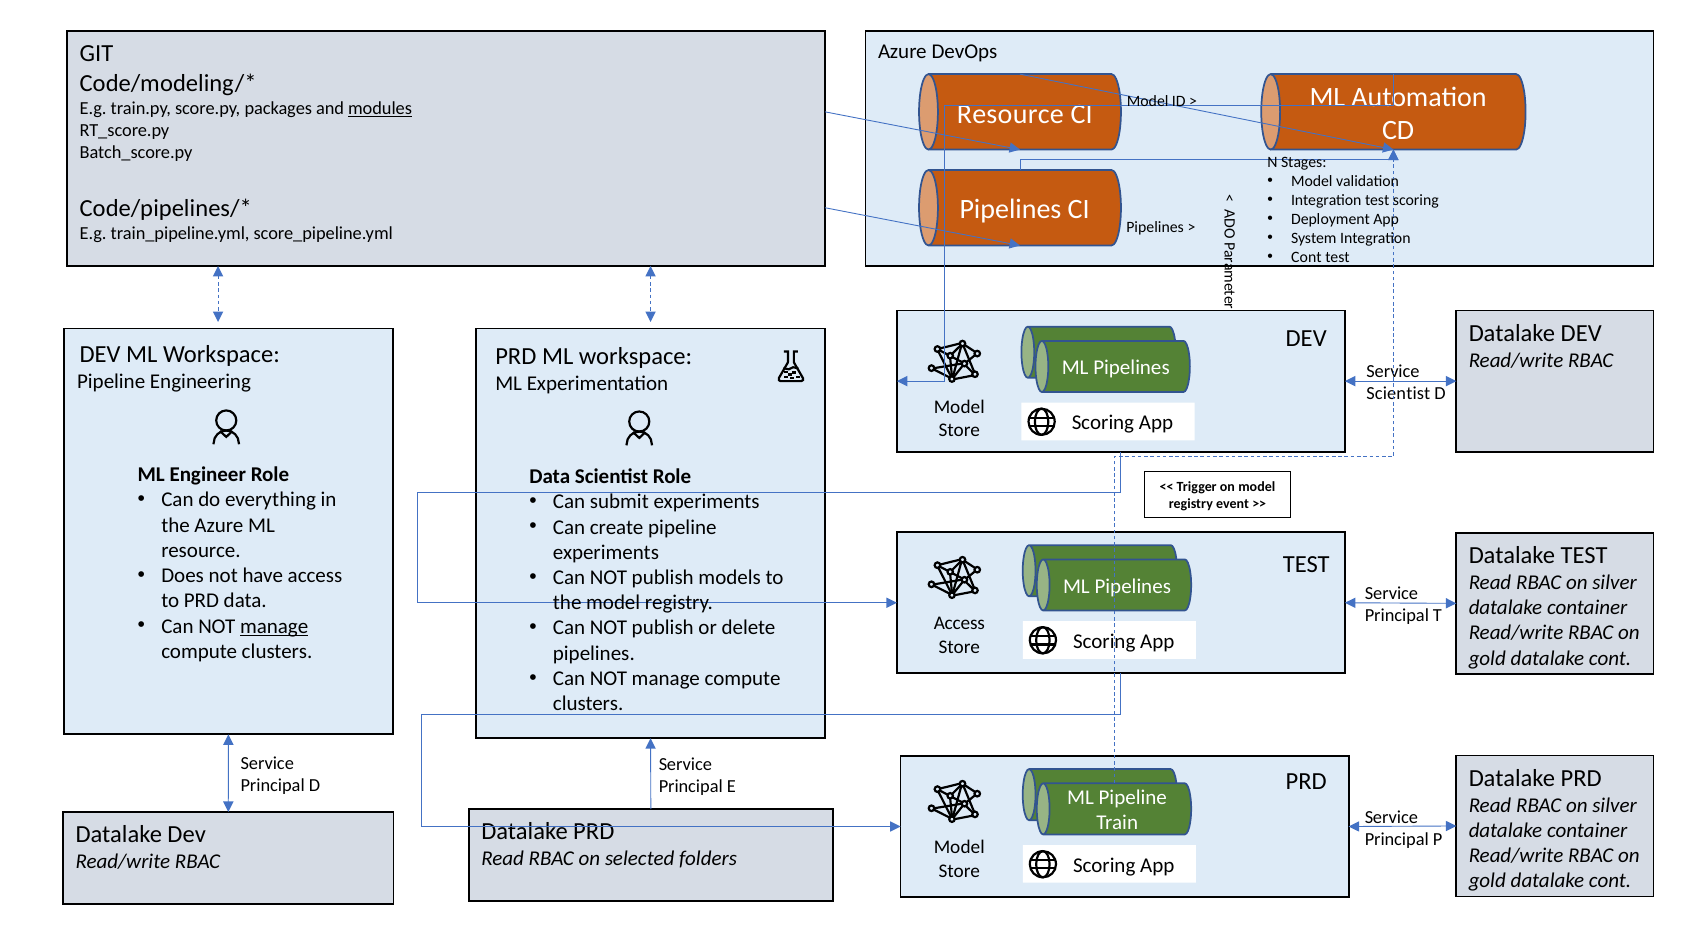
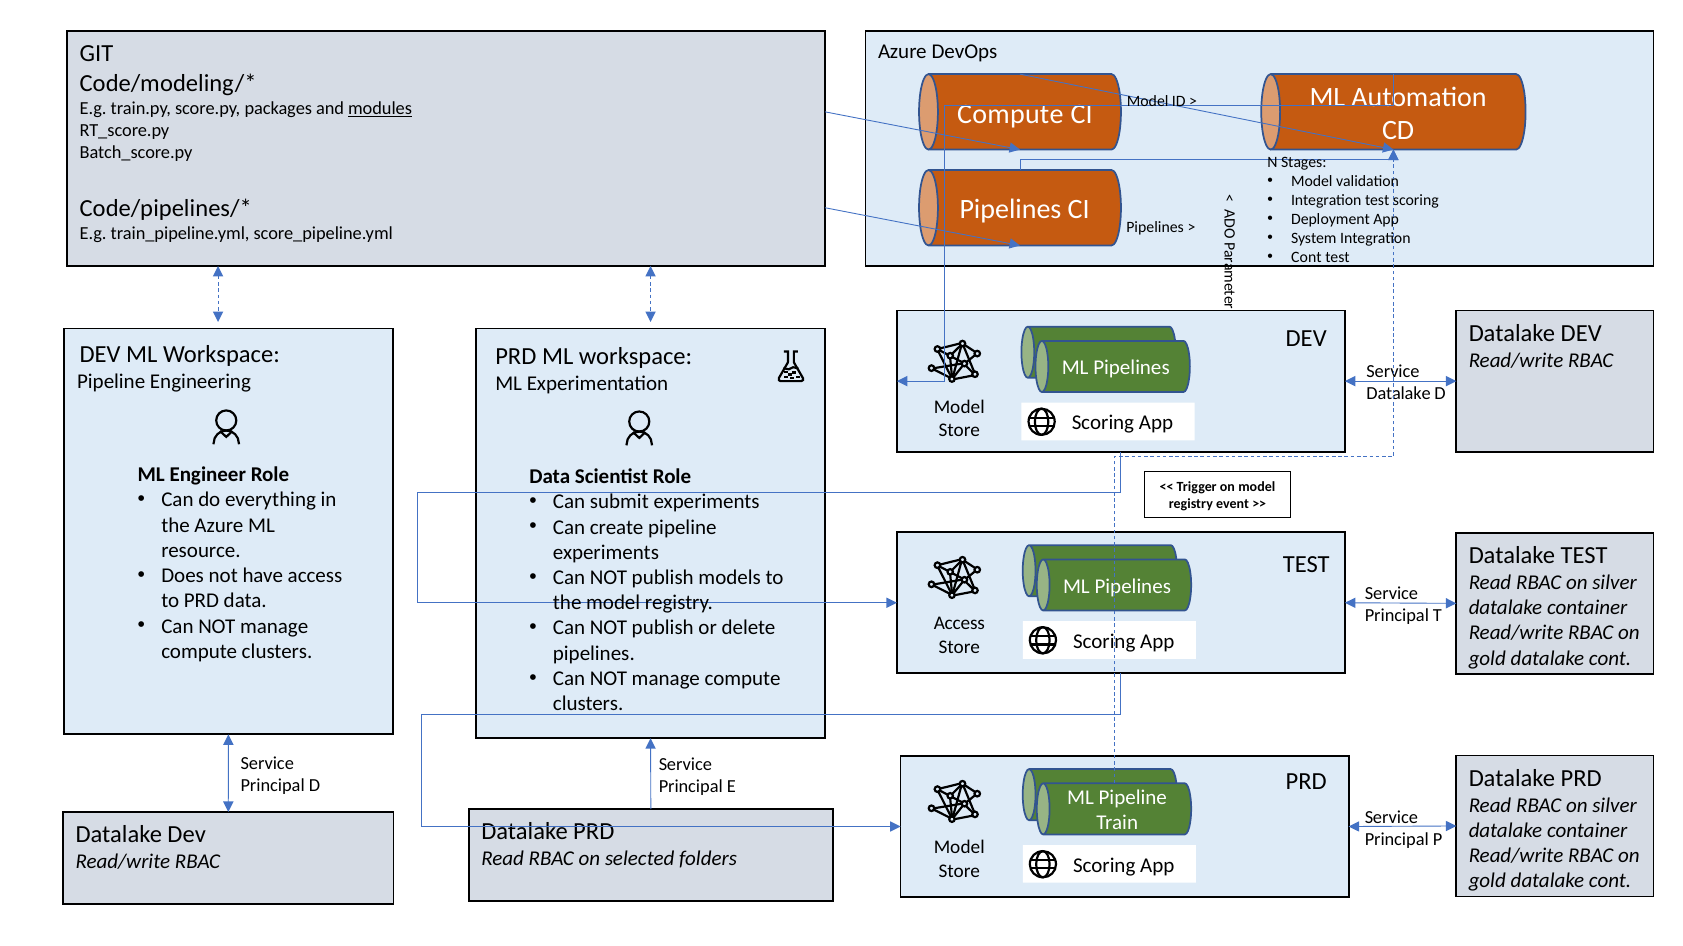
Resource at (1010, 114): Resource -> Compute
Scientist at (1398, 394): Scientist -> Datalake
manage at (274, 627) underline: present -> none
